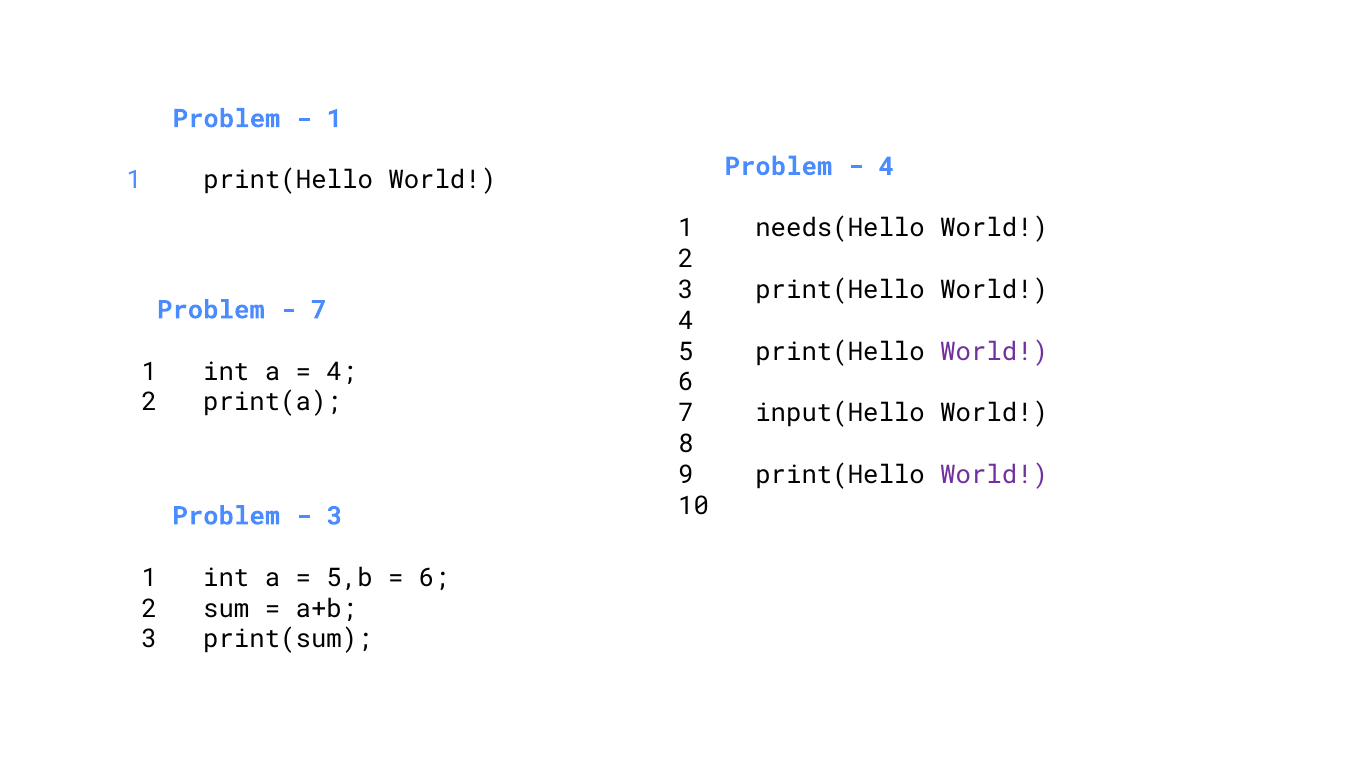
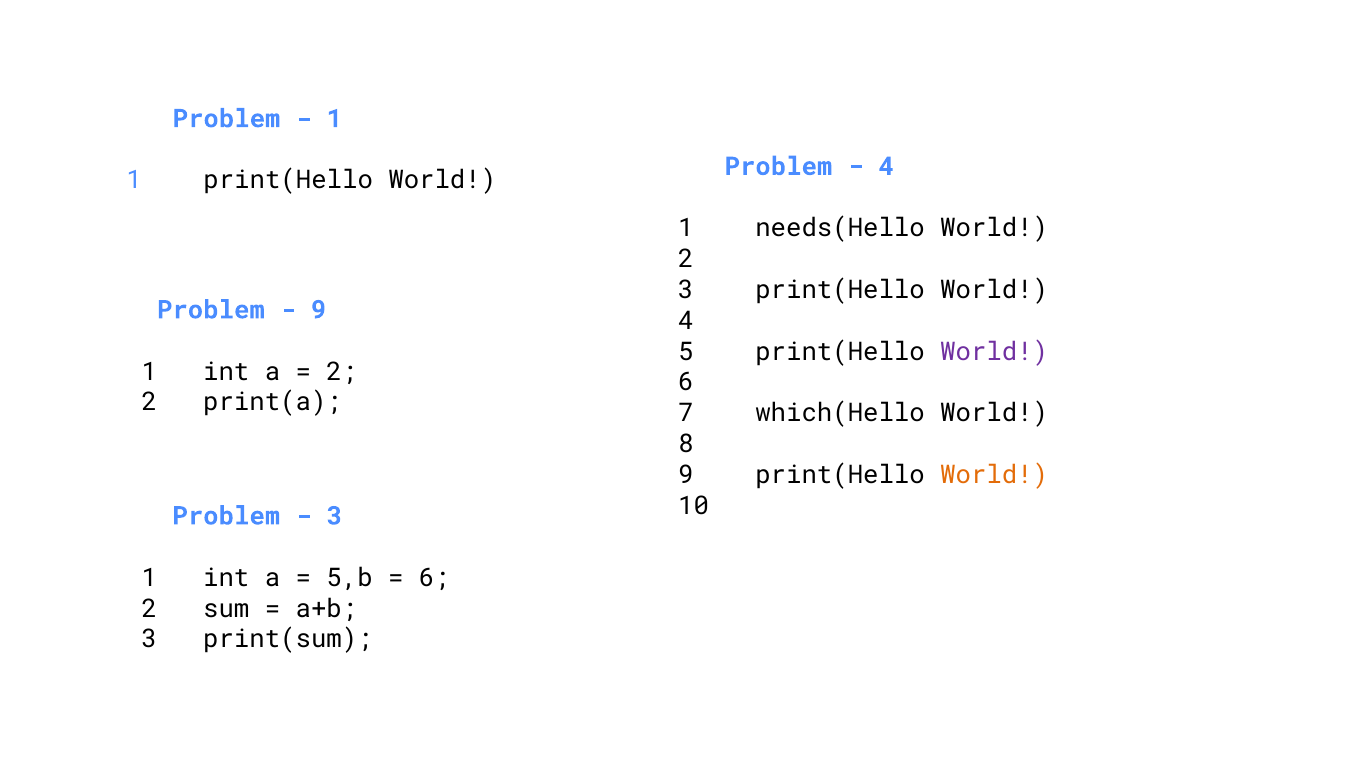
7 at (319, 310): 7 -> 9
4 at (342, 371): 4 -> 2
input(Hello: input(Hello -> which(Hello
World at (994, 475) colour: purple -> orange
